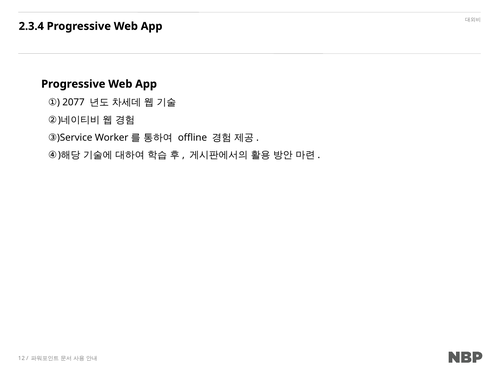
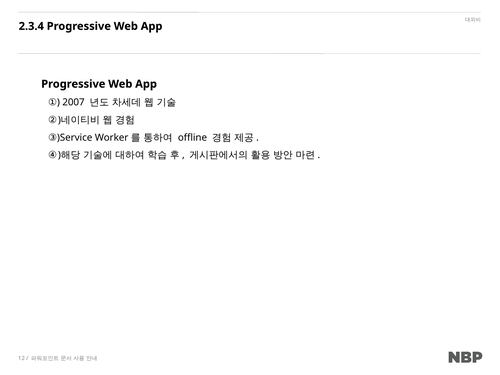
2077: 2077 -> 2007
